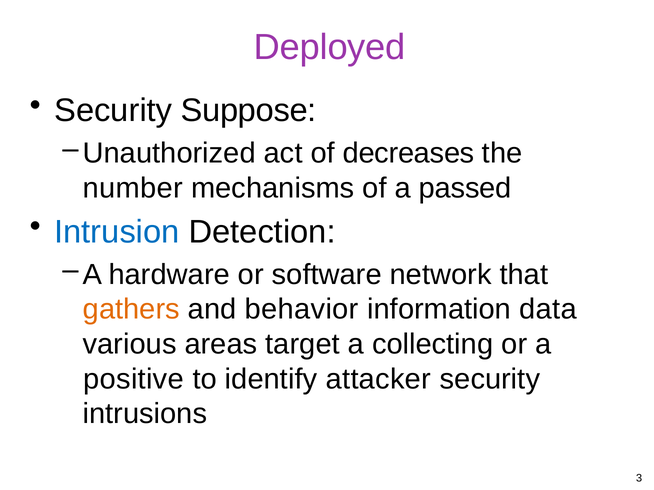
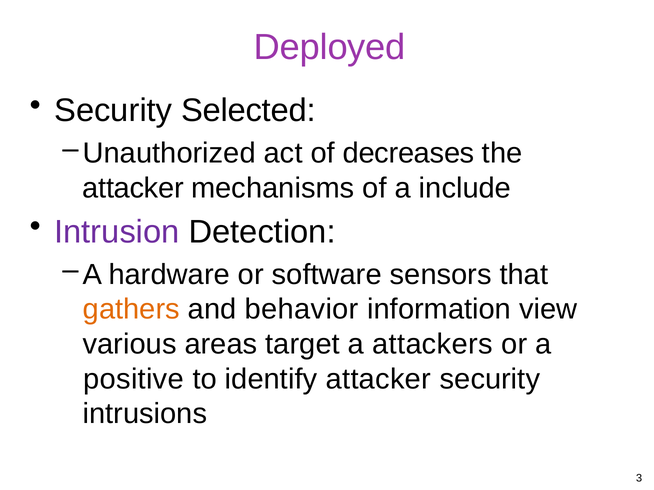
Suppose: Suppose -> Selected
number at (133, 188): number -> attacker
passed: passed -> include
Intrusion colour: blue -> purple
network: network -> sensors
data: data -> view
collecting: collecting -> attackers
